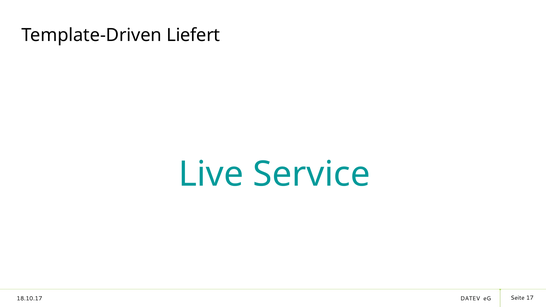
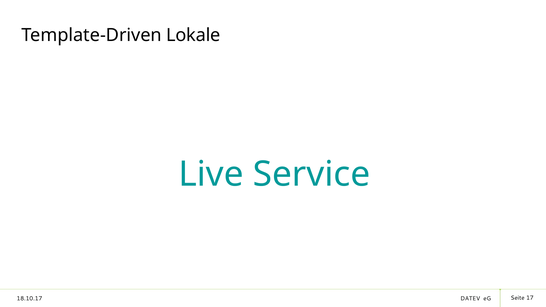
Liefert: Liefert -> Lokale
